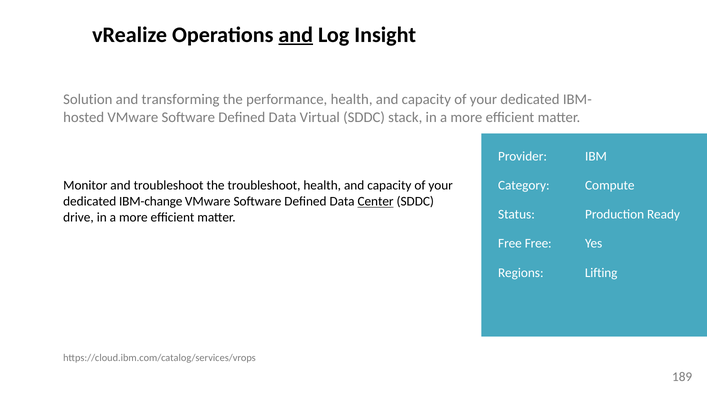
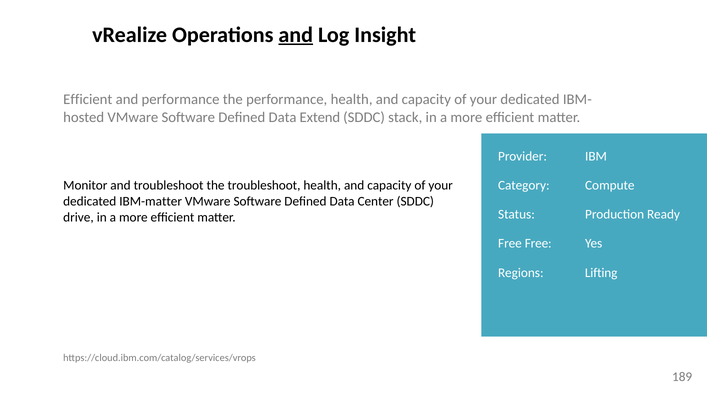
Solution at (88, 99): Solution -> Efficient
and transforming: transforming -> performance
Virtual: Virtual -> Extend
IBM-change: IBM-change -> IBM-matter
Center underline: present -> none
